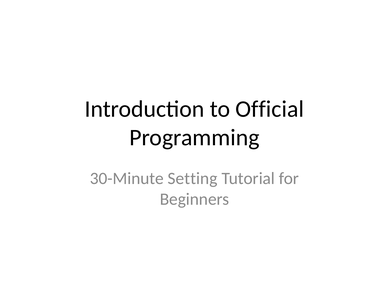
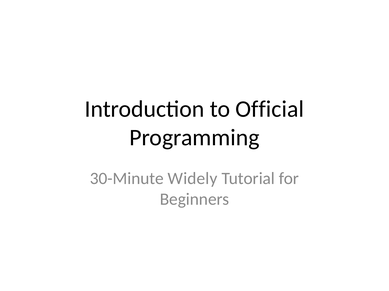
Setting: Setting -> Widely
